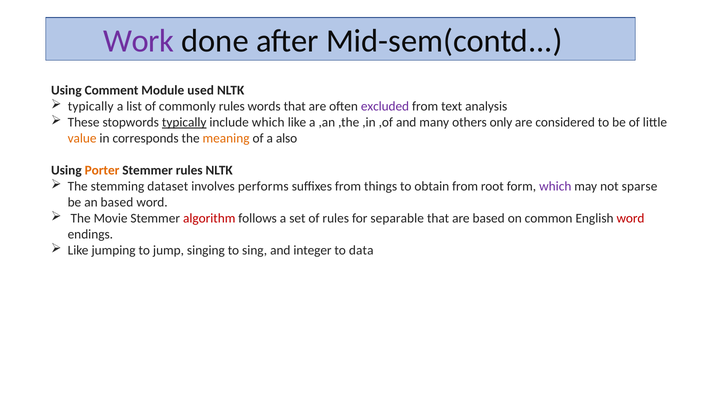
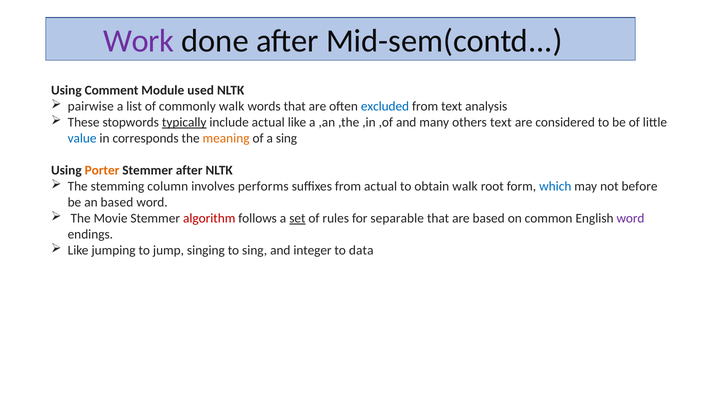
typically at (91, 106): typically -> pairwise
commonly rules: rules -> walk
excluded colour: purple -> blue
include which: which -> actual
others only: only -> text
value colour: orange -> blue
a also: also -> sing
Stemmer rules: rules -> after
dataset: dataset -> column
from things: things -> actual
obtain from: from -> walk
which at (555, 186) colour: purple -> blue
sparse: sparse -> before
set underline: none -> present
word at (630, 218) colour: red -> purple
